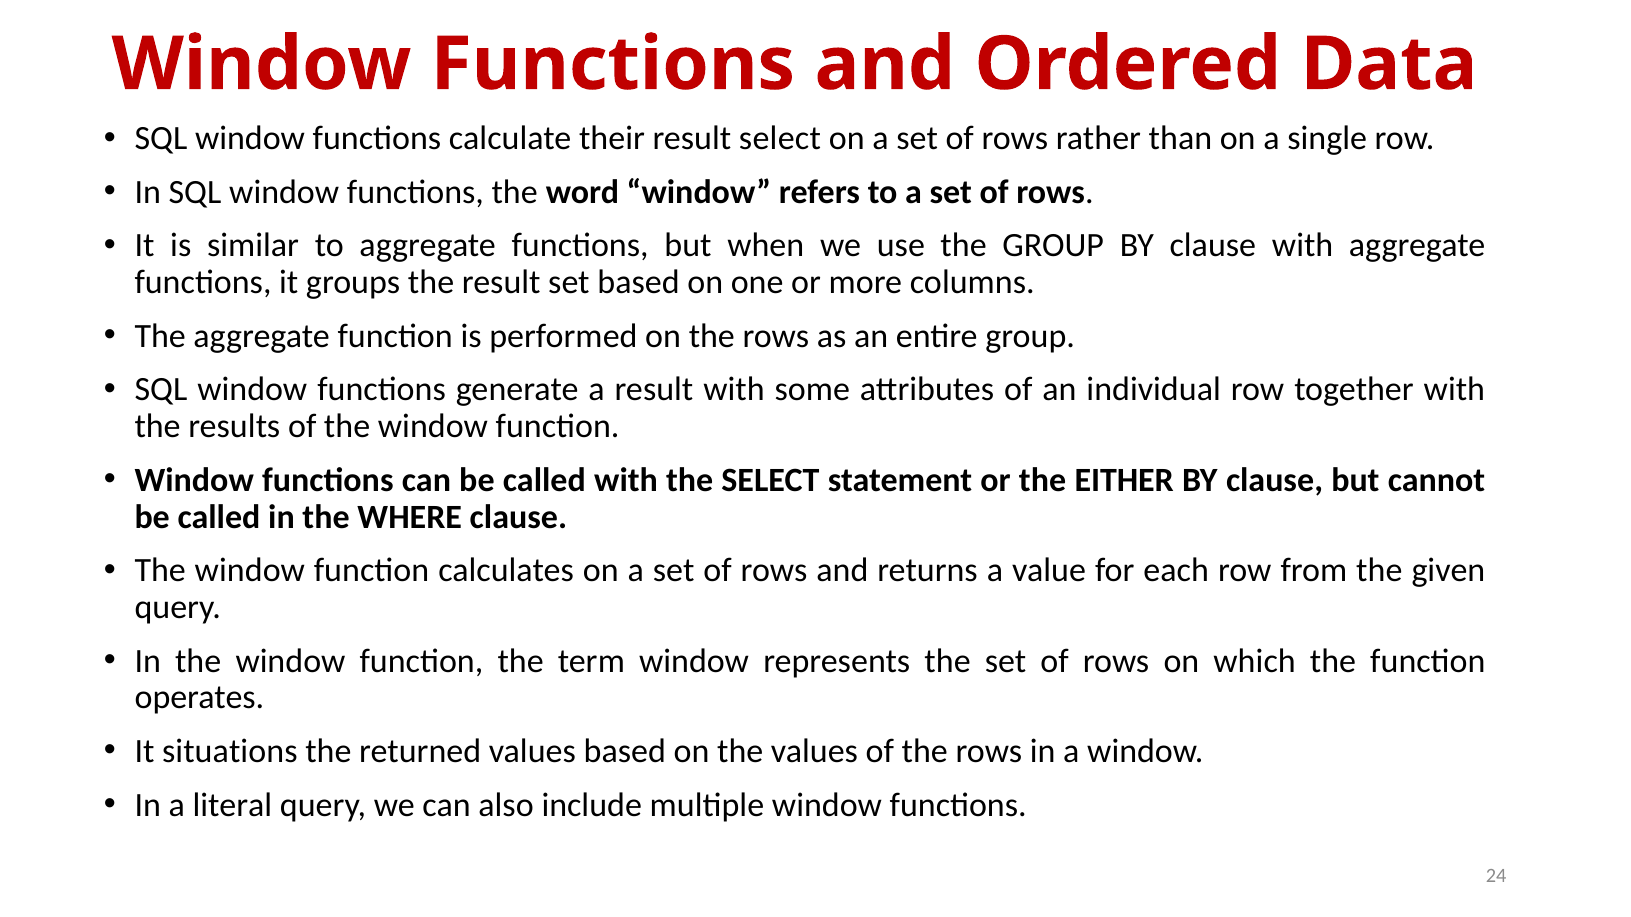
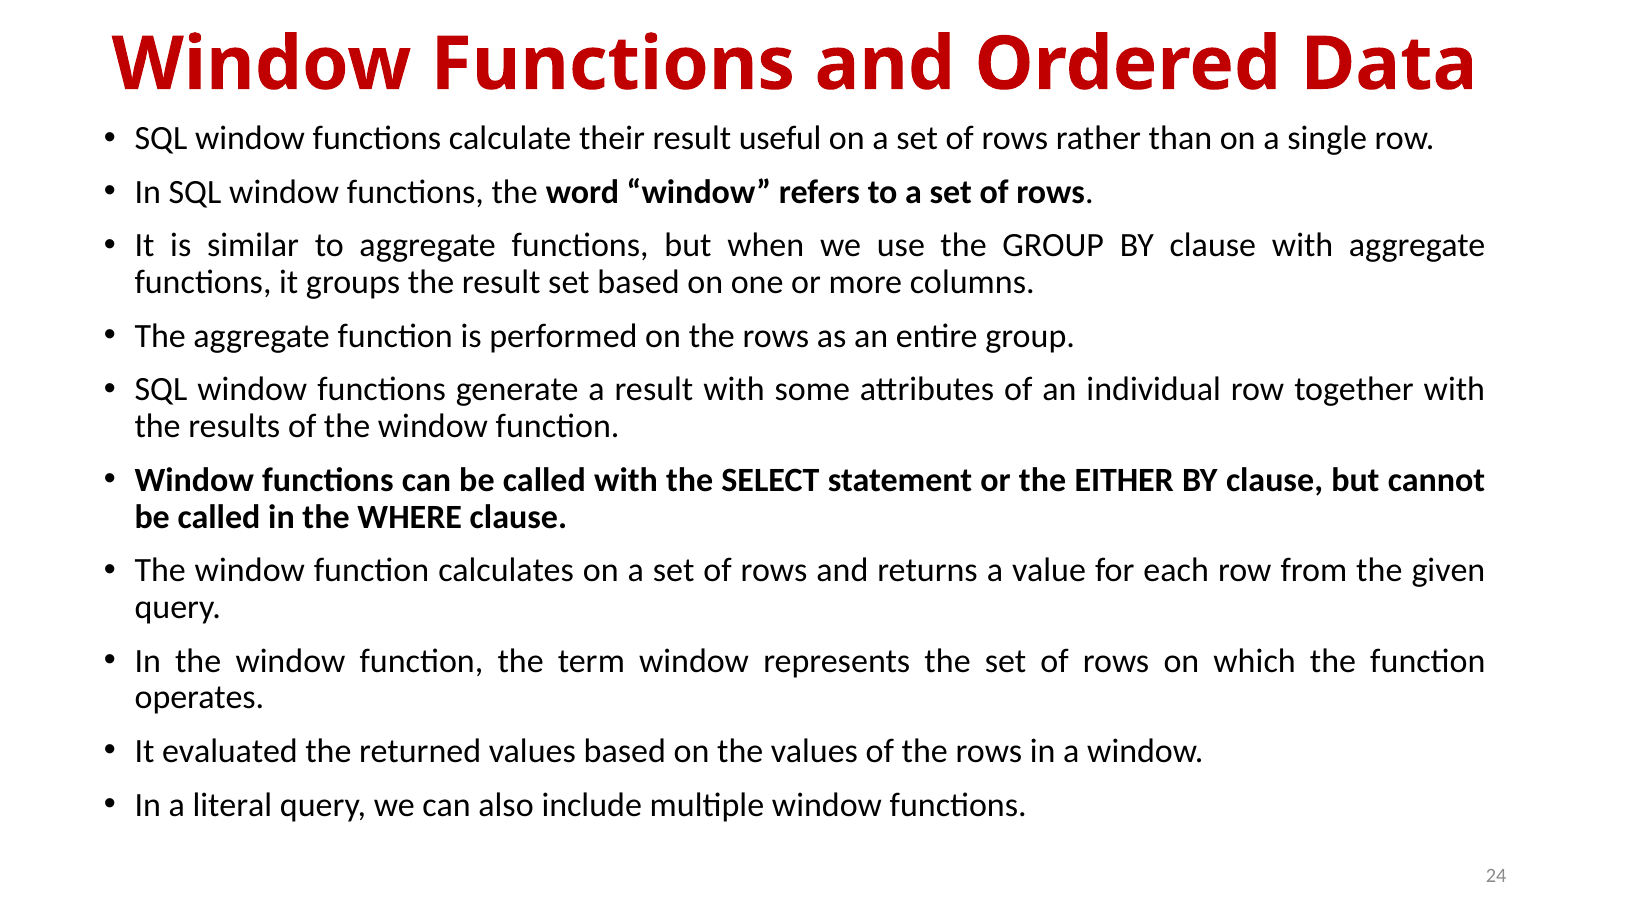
result select: select -> useful
situations: situations -> evaluated
